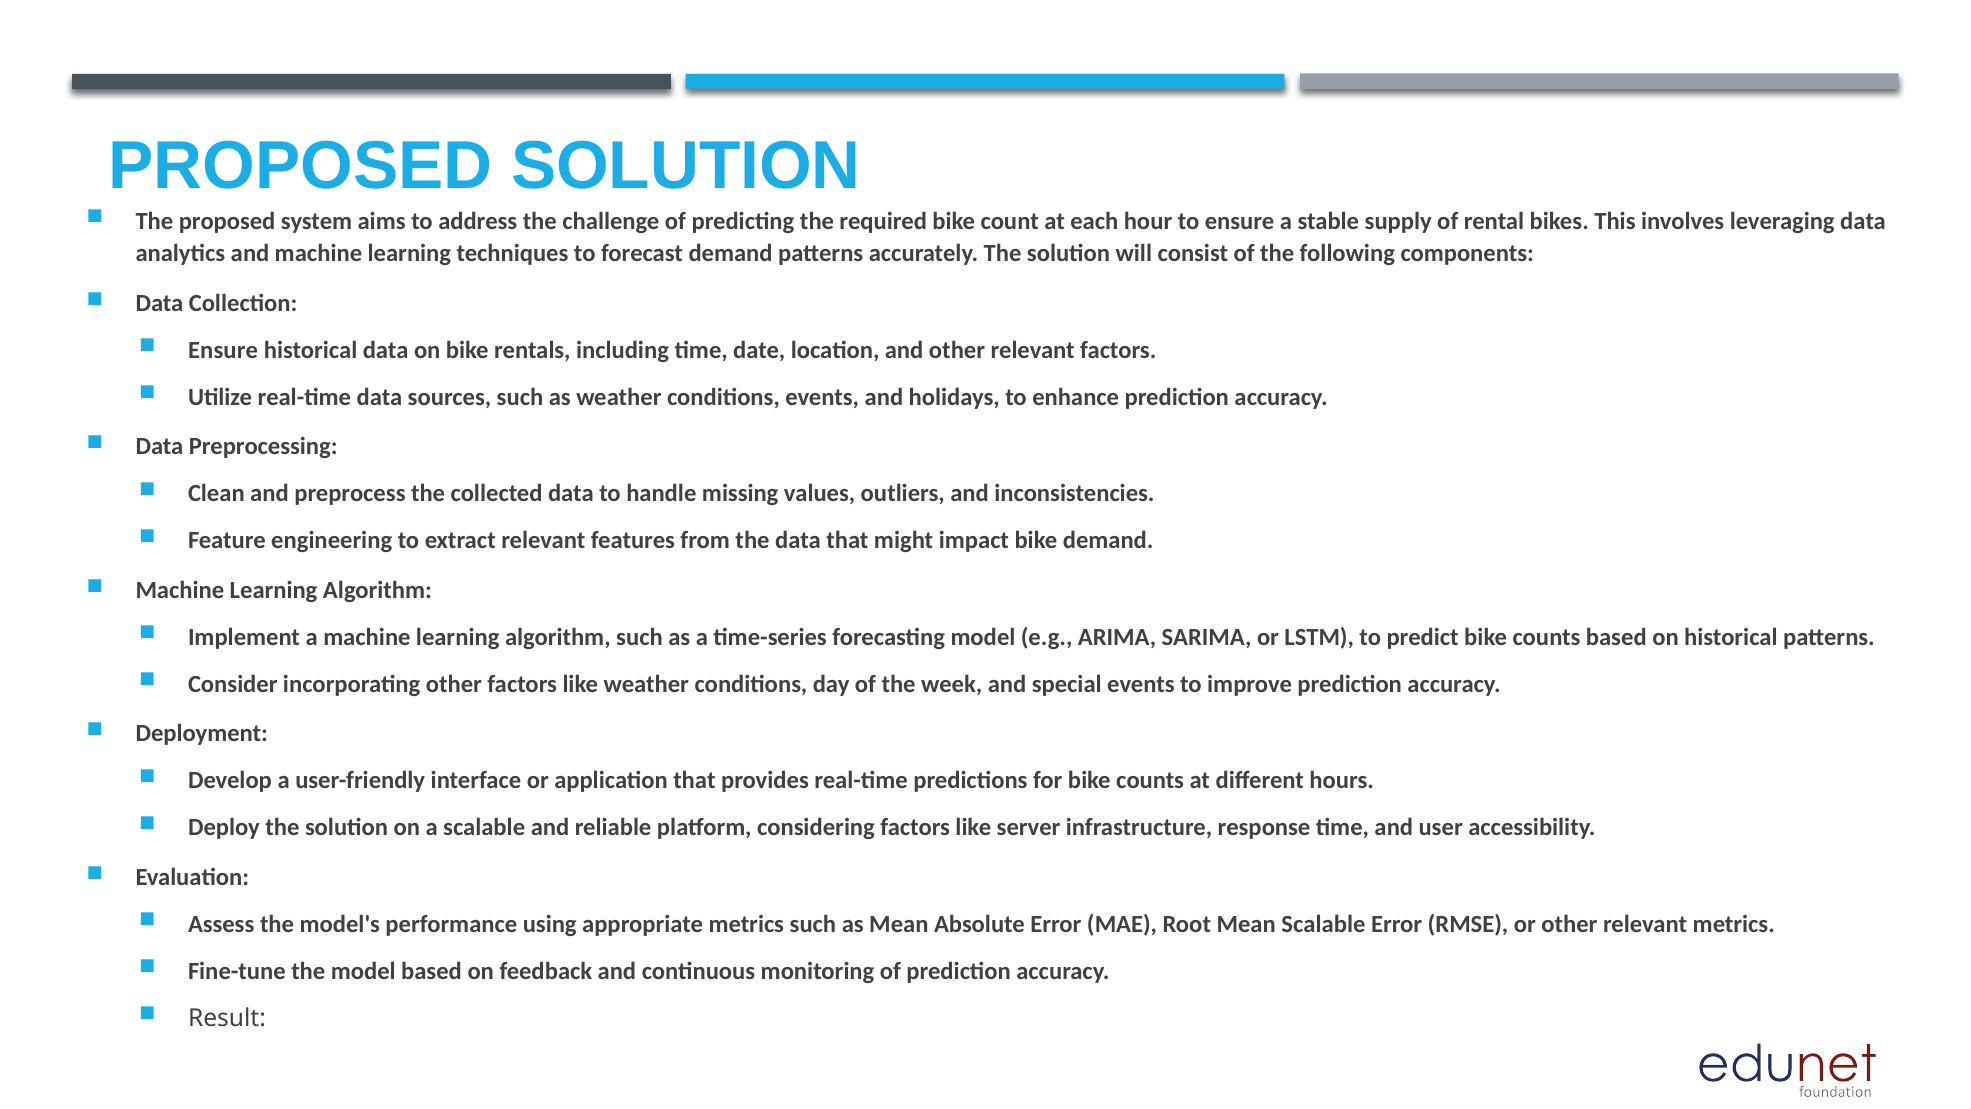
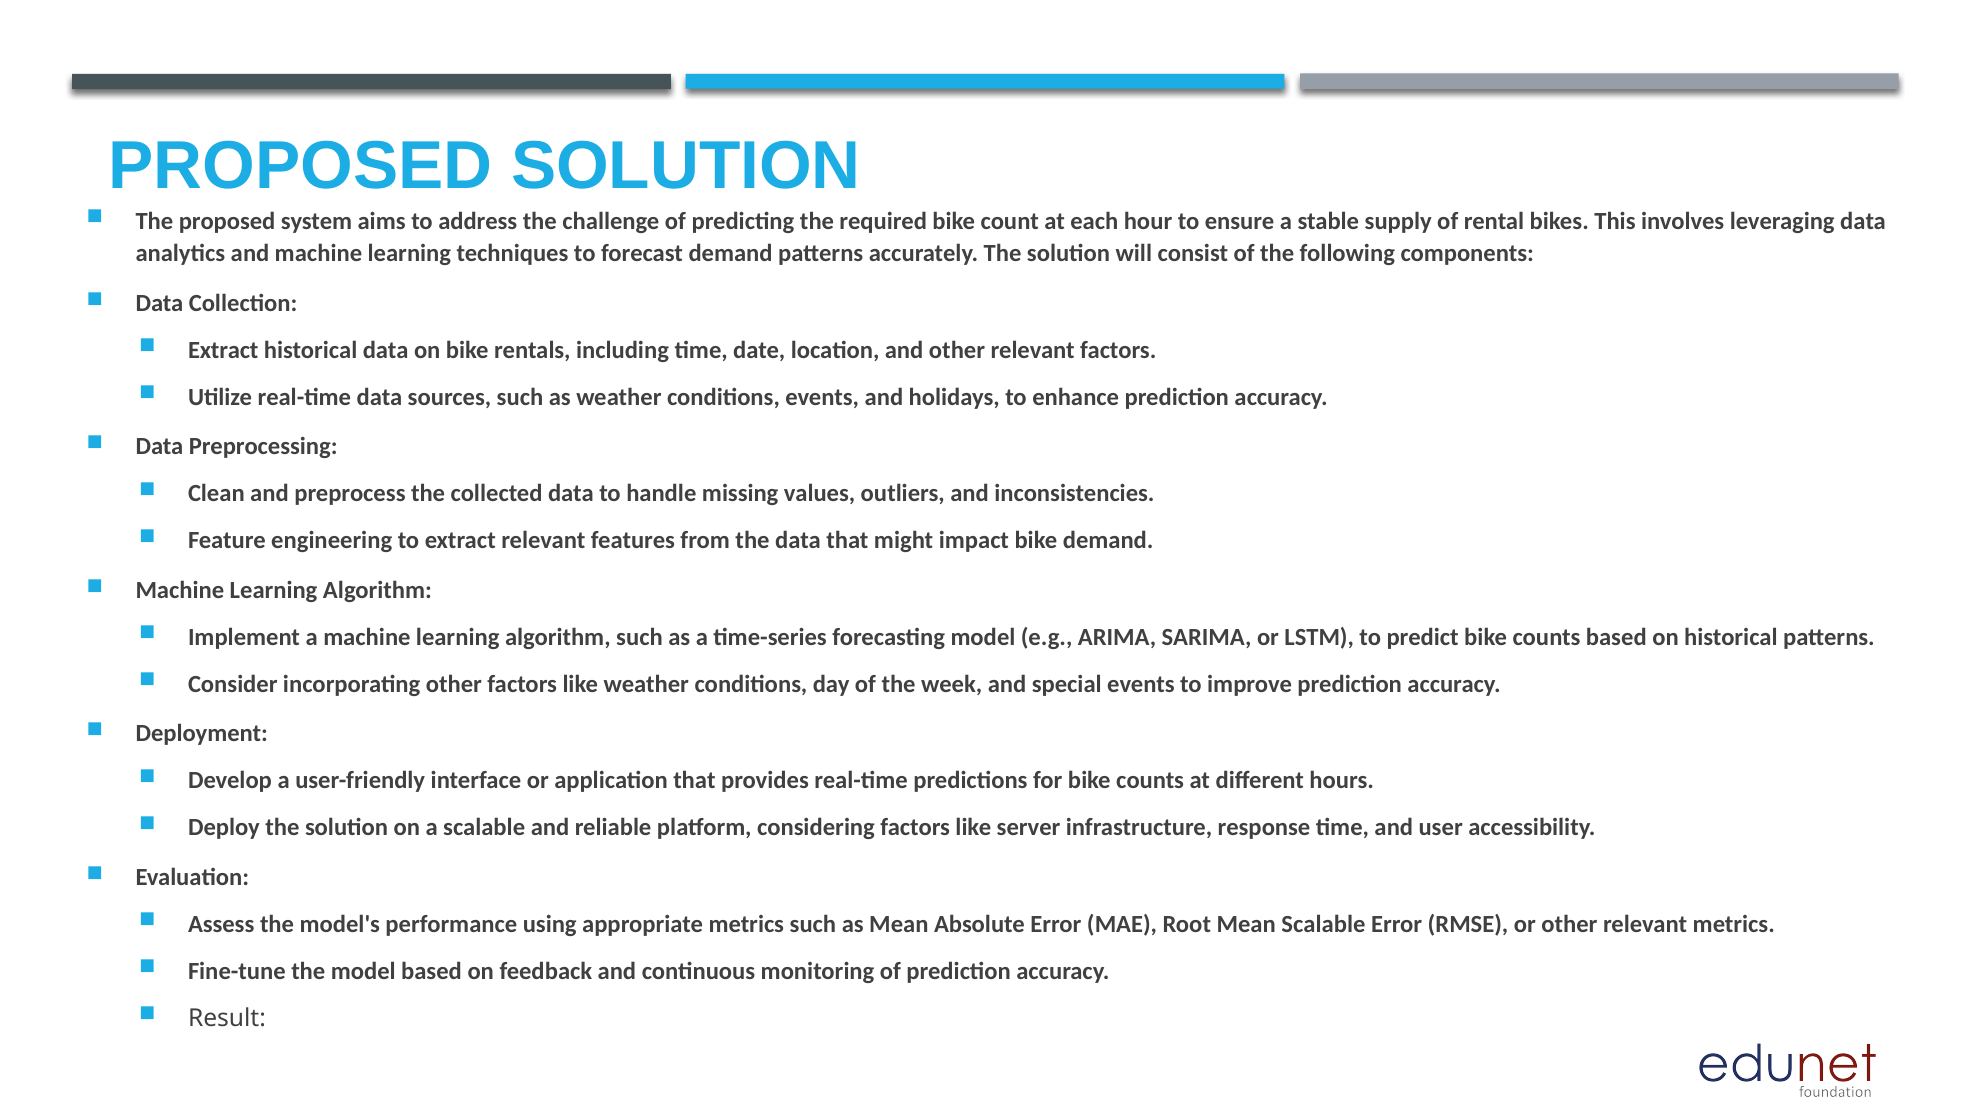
Ensure at (223, 350): Ensure -> Extract
